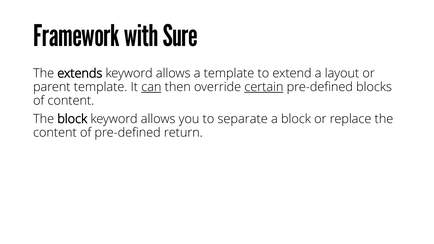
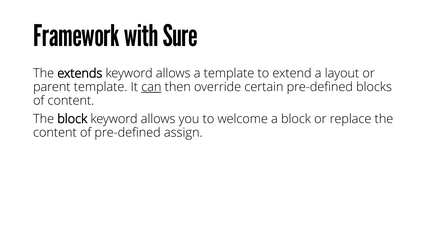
certain underline: present -> none
separate: separate -> welcome
return: return -> assign
